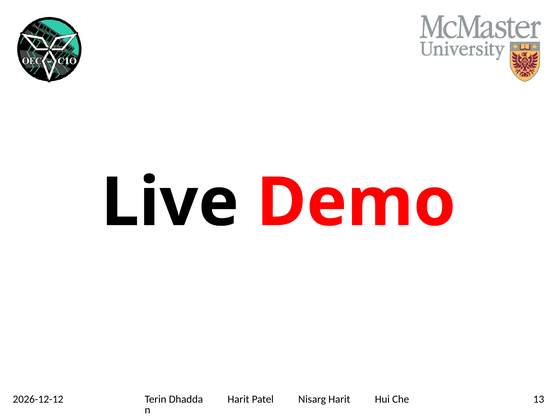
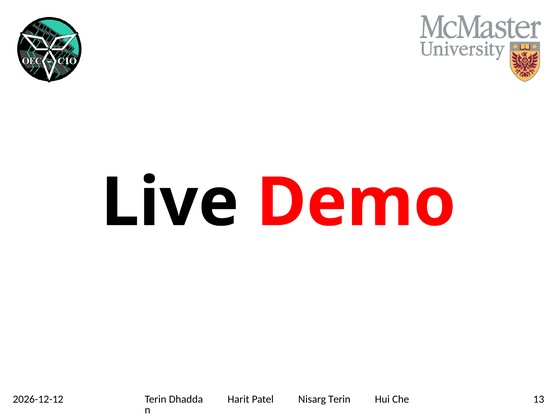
Nisarg Harit: Harit -> Terin
